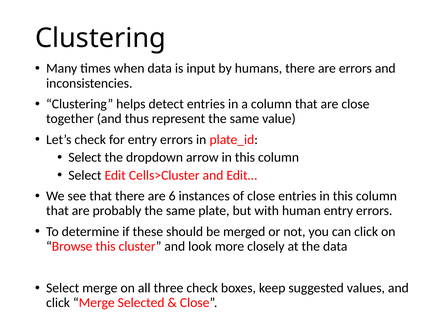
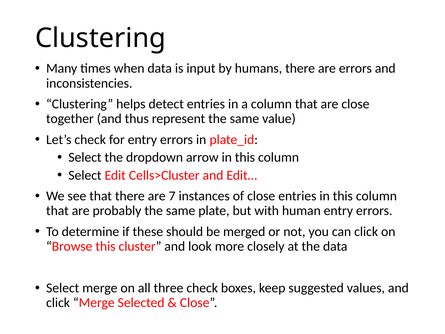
6: 6 -> 7
